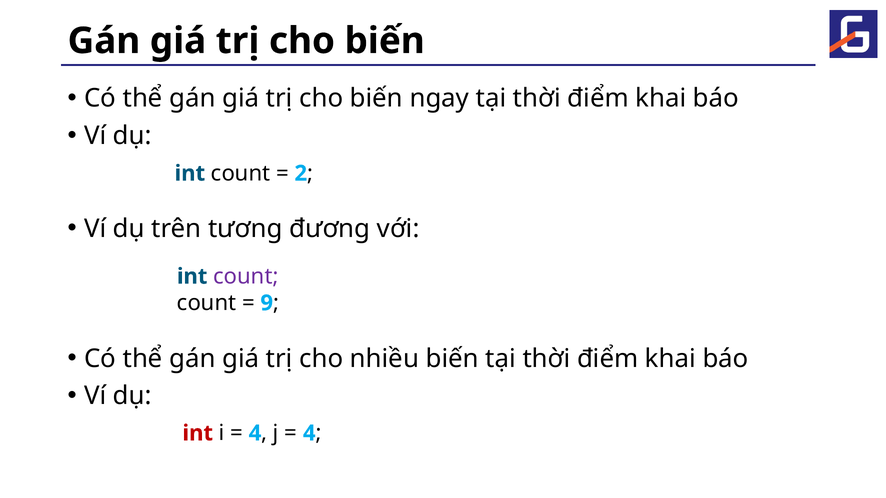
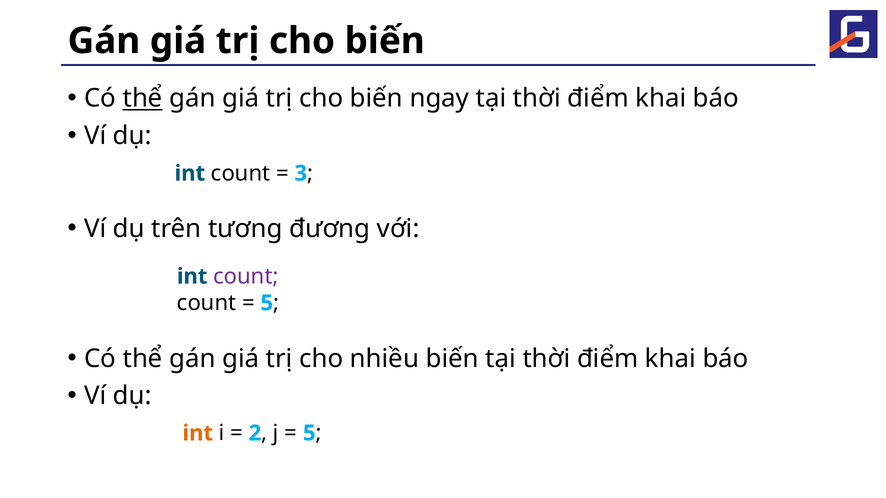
thể at (143, 99) underline: none -> present
2: 2 -> 3
9 at (267, 303): 9 -> 5
int at (198, 433) colour: red -> orange
4 at (255, 433): 4 -> 2
4 at (309, 433): 4 -> 5
